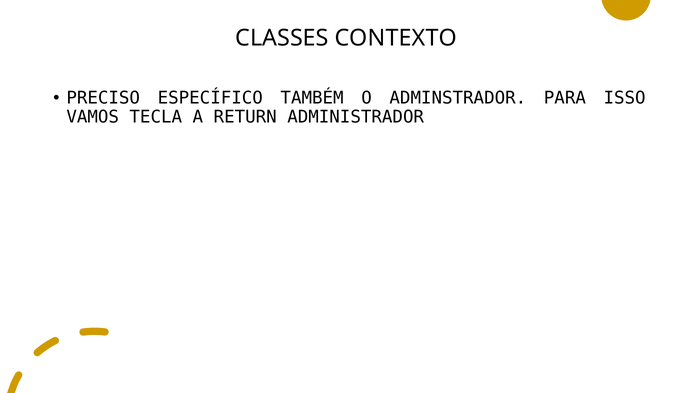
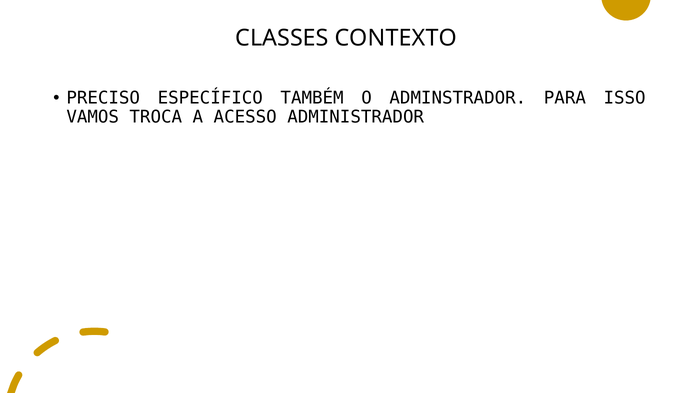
TECLA: TECLA -> TROCA
RETURN: RETURN -> ACESSO
